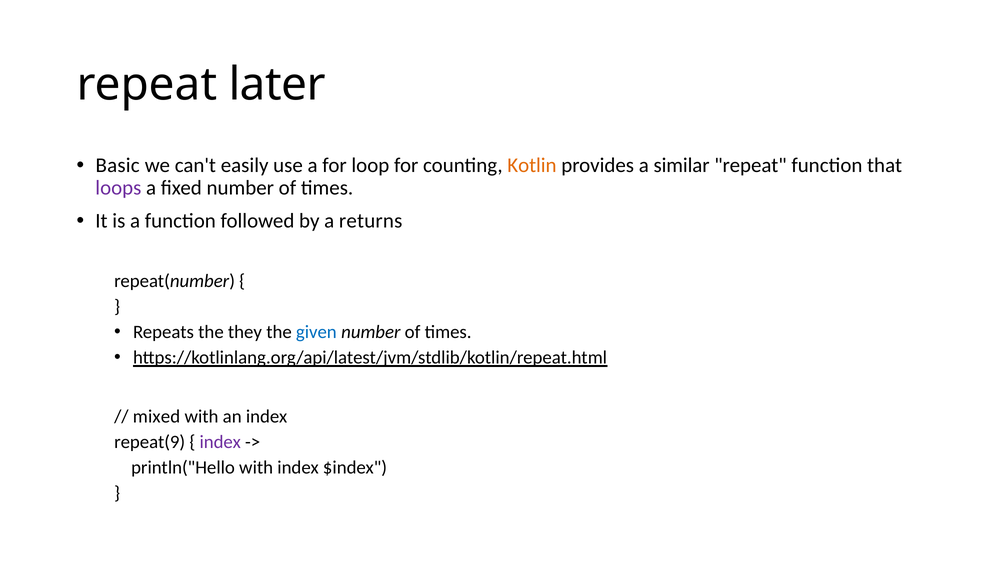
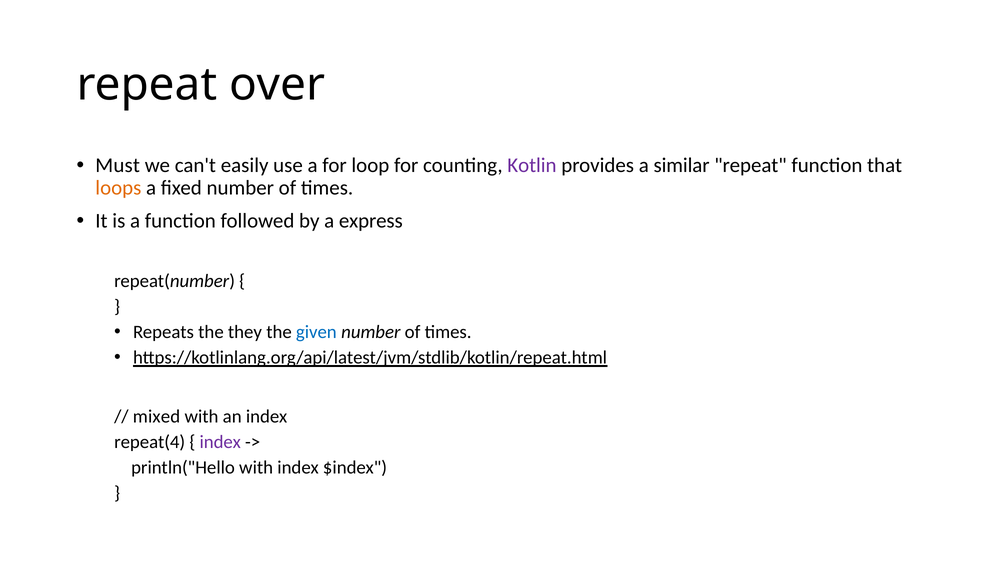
later: later -> over
Basic: Basic -> Must
Kotlin colour: orange -> purple
loops colour: purple -> orange
returns: returns -> express
repeat(9: repeat(9 -> repeat(4
